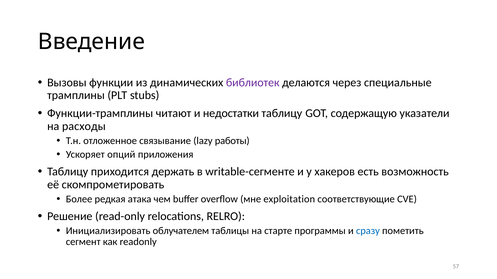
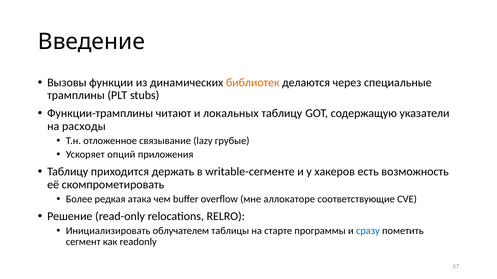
библиотек colour: purple -> orange
недостатки: недостатки -> локальных
работы: работы -> грубые
exploitation: exploitation -> аллокаторе
